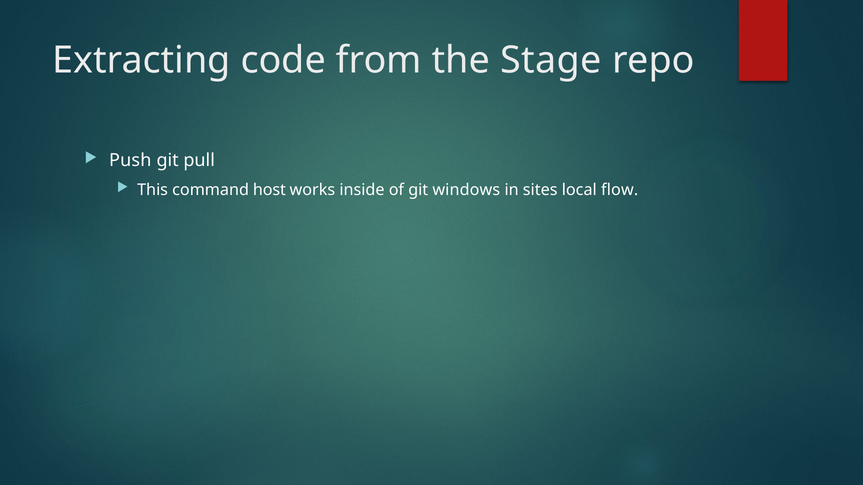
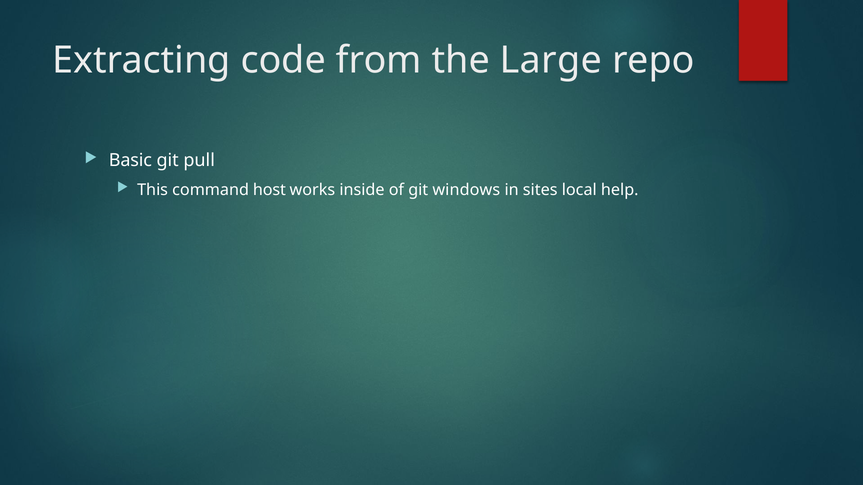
Stage: Stage -> Large
Push: Push -> Basic
flow: flow -> help
